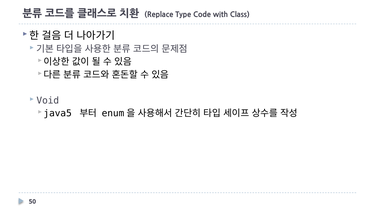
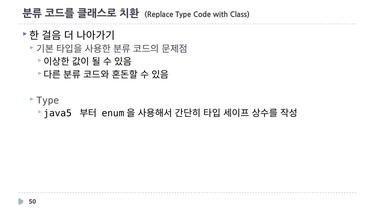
Void at (48, 100): Void -> Type
